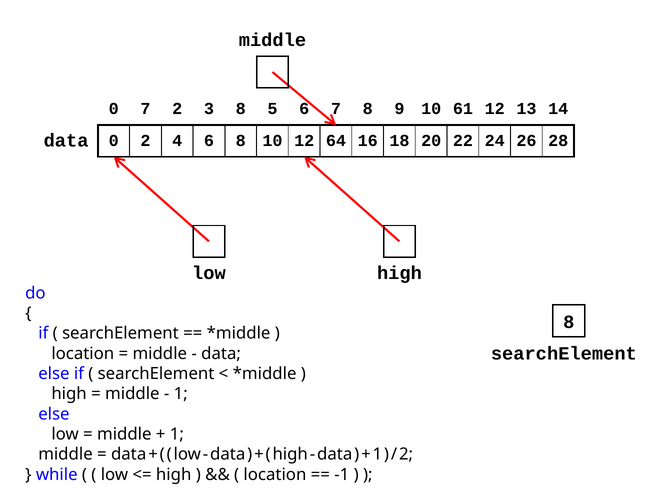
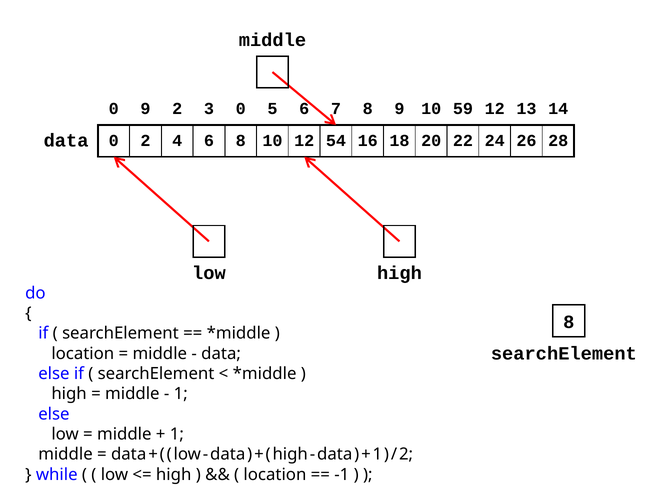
0 7: 7 -> 9
3 8: 8 -> 0
61: 61 -> 59
64: 64 -> 54
